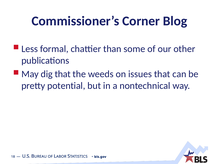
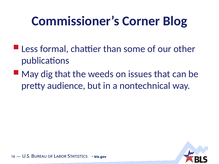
potential: potential -> audience
